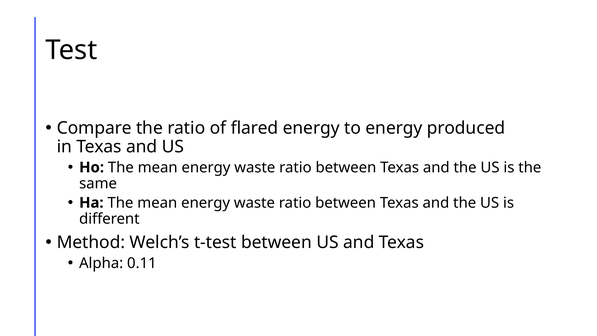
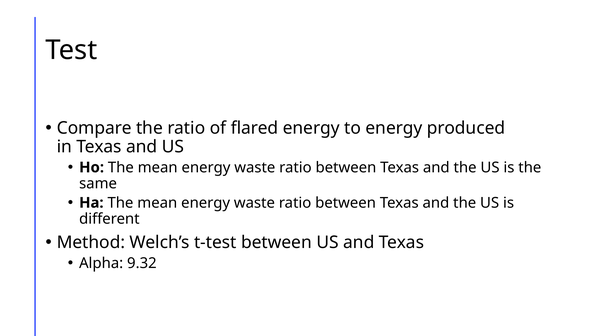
0.11: 0.11 -> 9.32
